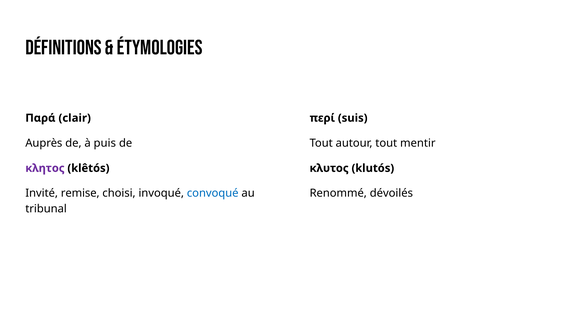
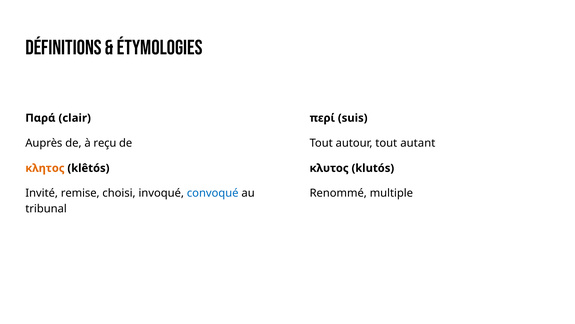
puis: puis -> reçu
mentir: mentir -> autant
κλητος colour: purple -> orange
dévoilés: dévoilés -> multiple
